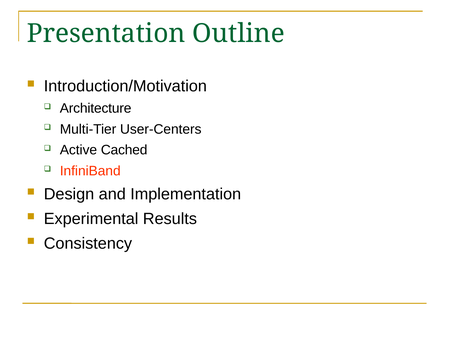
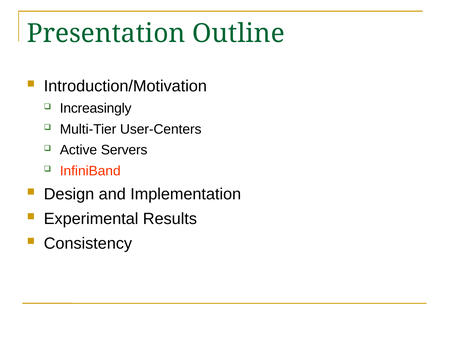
Architecture: Architecture -> Increasingly
Cached: Cached -> Servers
